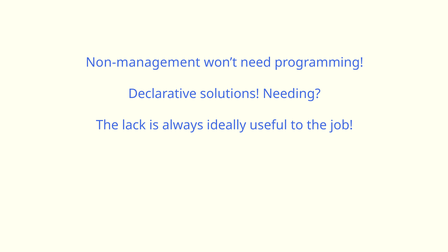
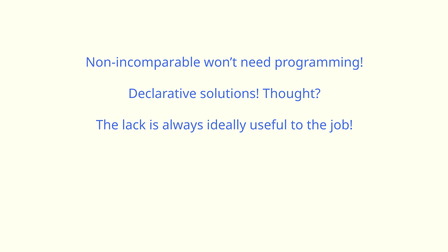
Non-management: Non-management -> Non-incomparable
Needing: Needing -> Thought
